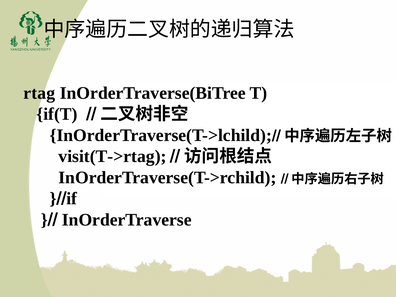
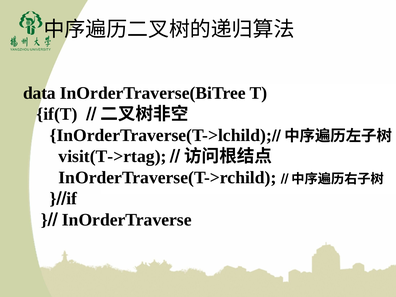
rtag: rtag -> data
